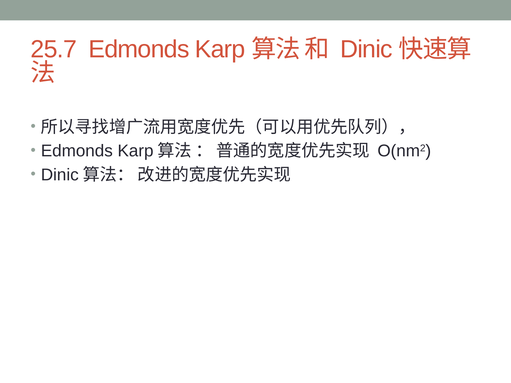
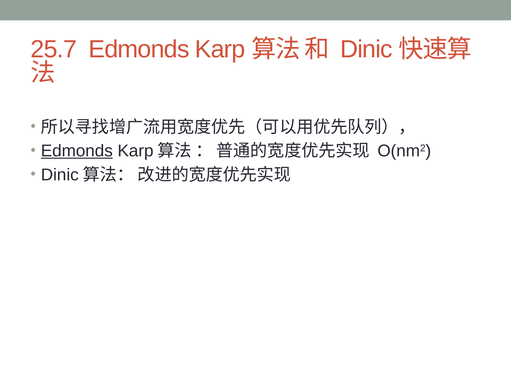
Edmonds at (77, 151) underline: none -> present
